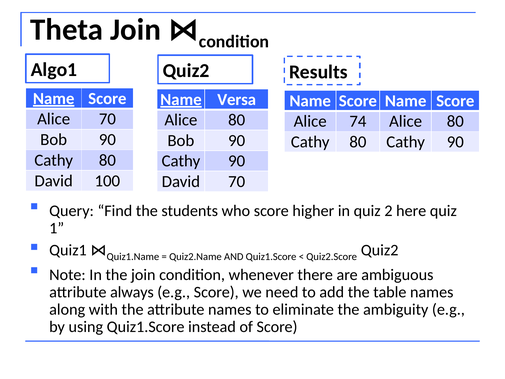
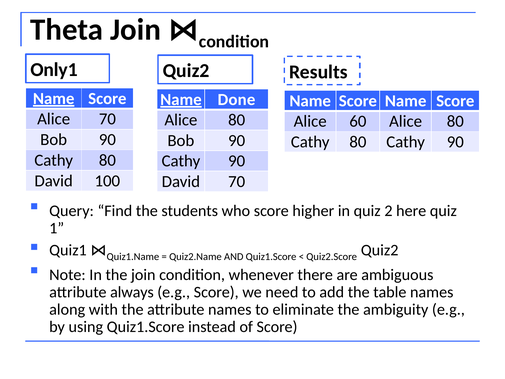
Algo1: Algo1 -> Only1
Versa: Versa -> Done
74: 74 -> 60
